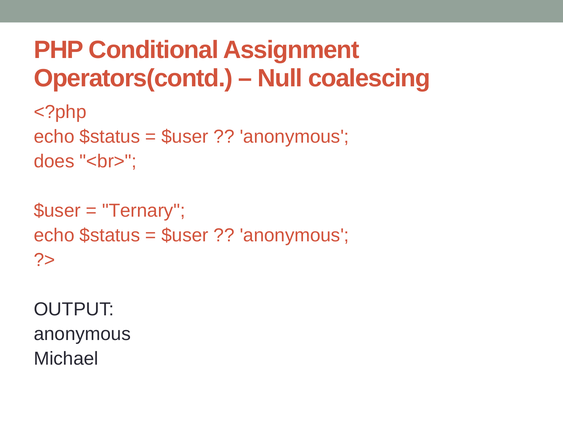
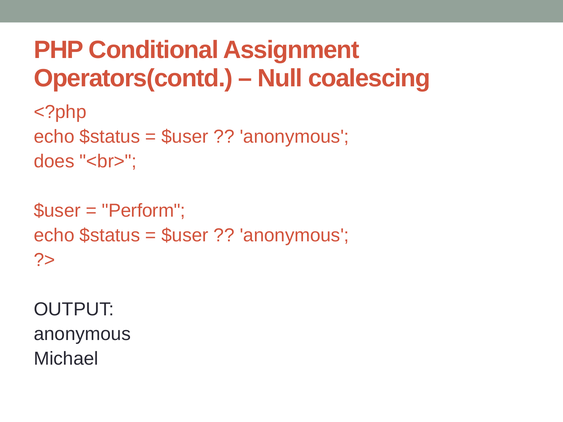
Ternary: Ternary -> Perform
